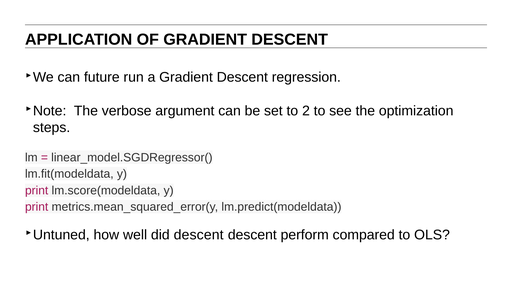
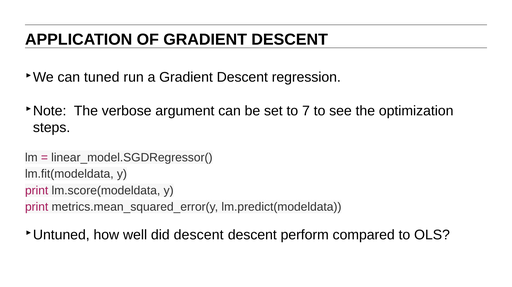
future: future -> tuned
2: 2 -> 7
